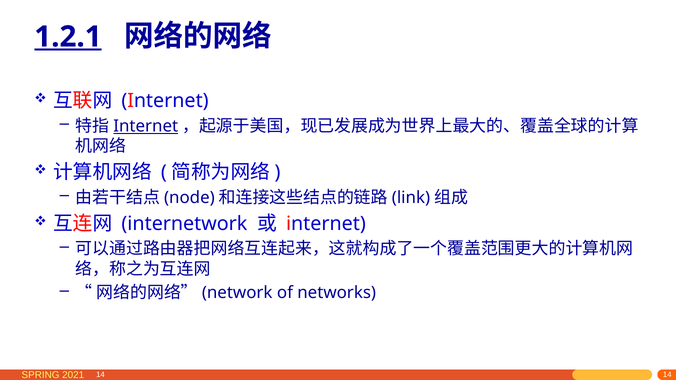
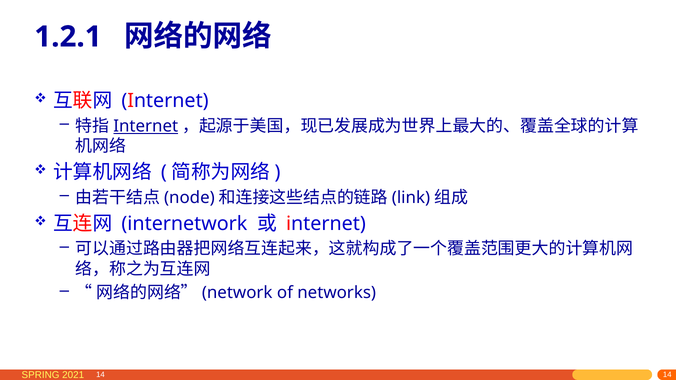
1.2.1 underline: present -> none
